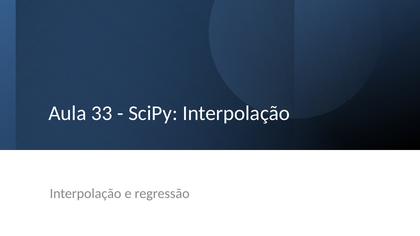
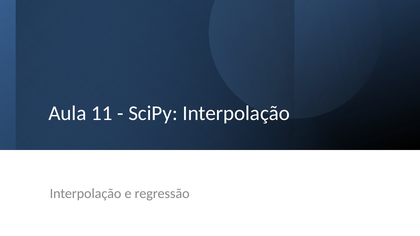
33: 33 -> 11
